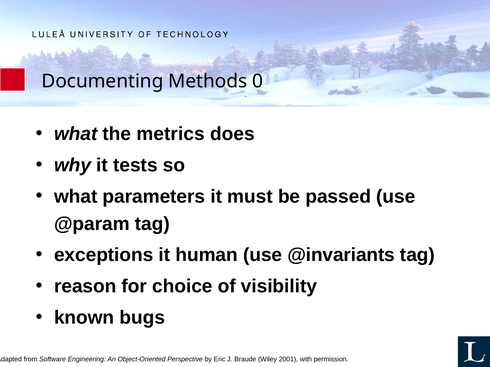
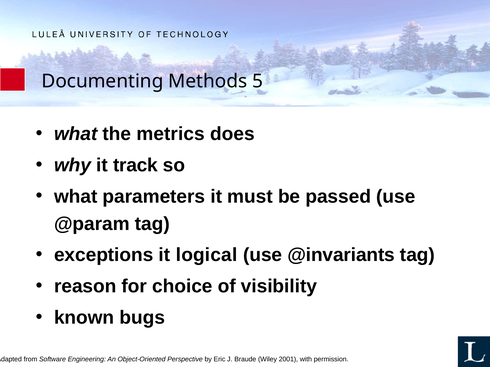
0: 0 -> 5
tests: tests -> track
human: human -> logical
